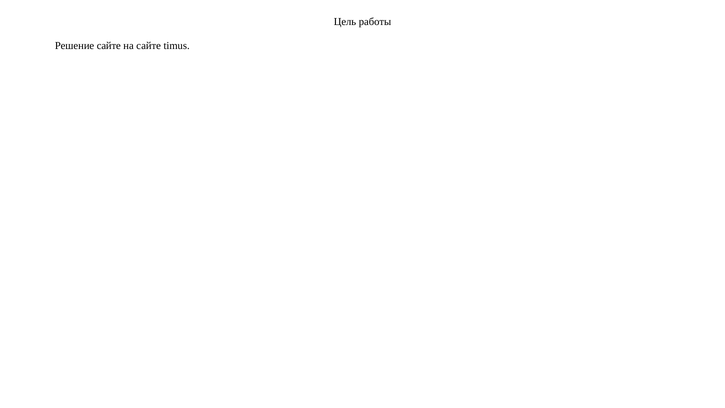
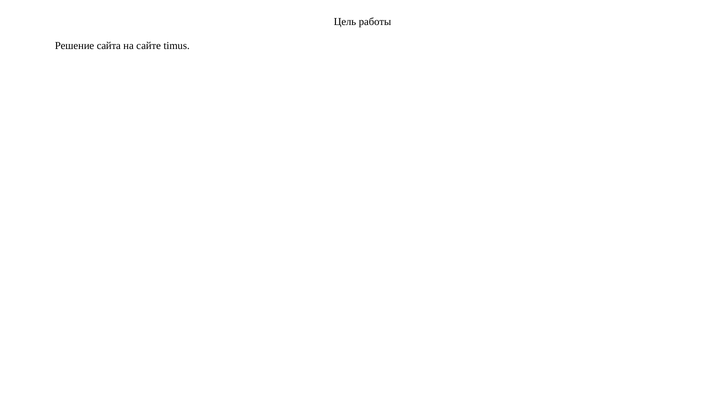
Решение сайте: сайте -> сайта
